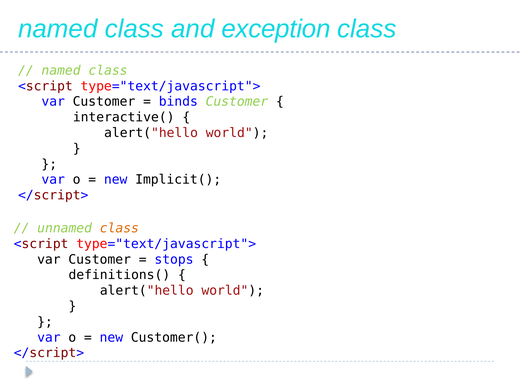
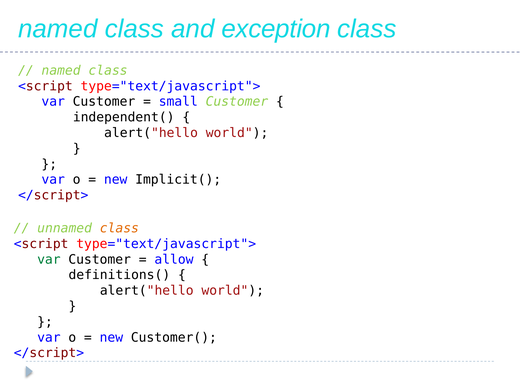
binds: binds -> small
interactive(: interactive( -> independent(
var at (49, 259) colour: black -> green
stops: stops -> allow
